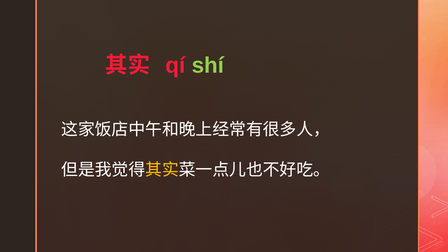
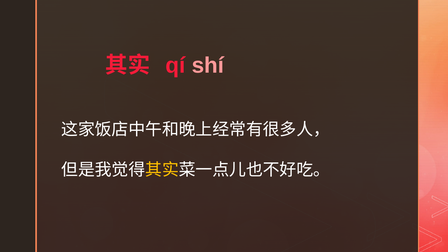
shí colour: light green -> pink
